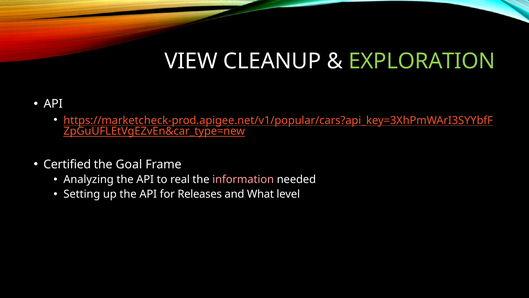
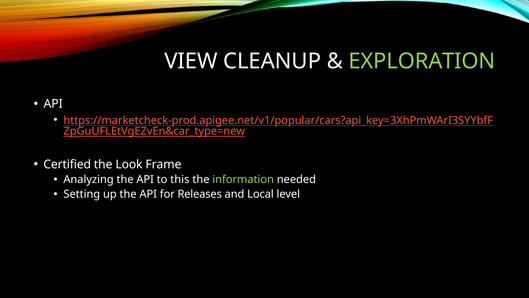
Goal: Goal -> Look
real: real -> this
information colour: pink -> light green
What: What -> Local
